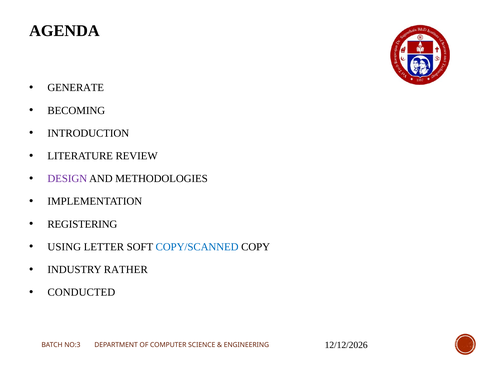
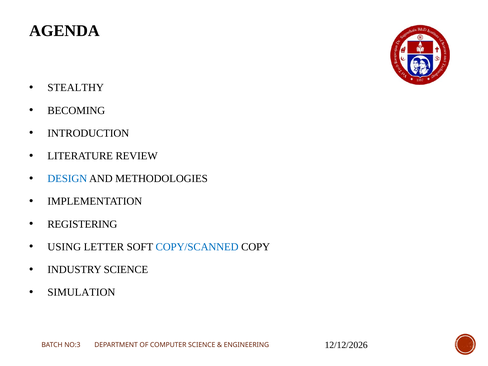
GENERATE: GENERATE -> STEALTHY
DESIGN colour: purple -> blue
INDUSTRY RATHER: RATHER -> SCIENCE
CONDUCTED: CONDUCTED -> SIMULATION
